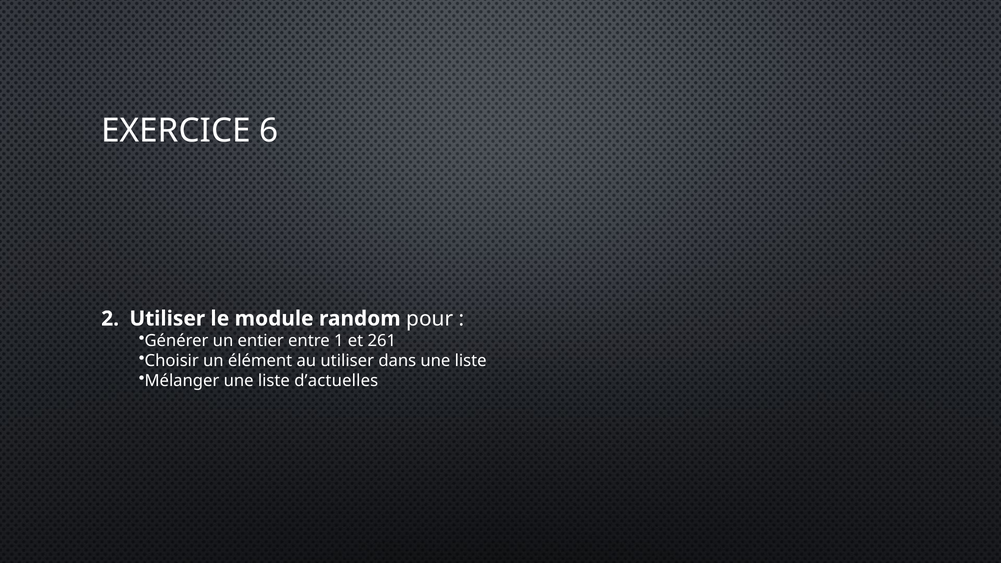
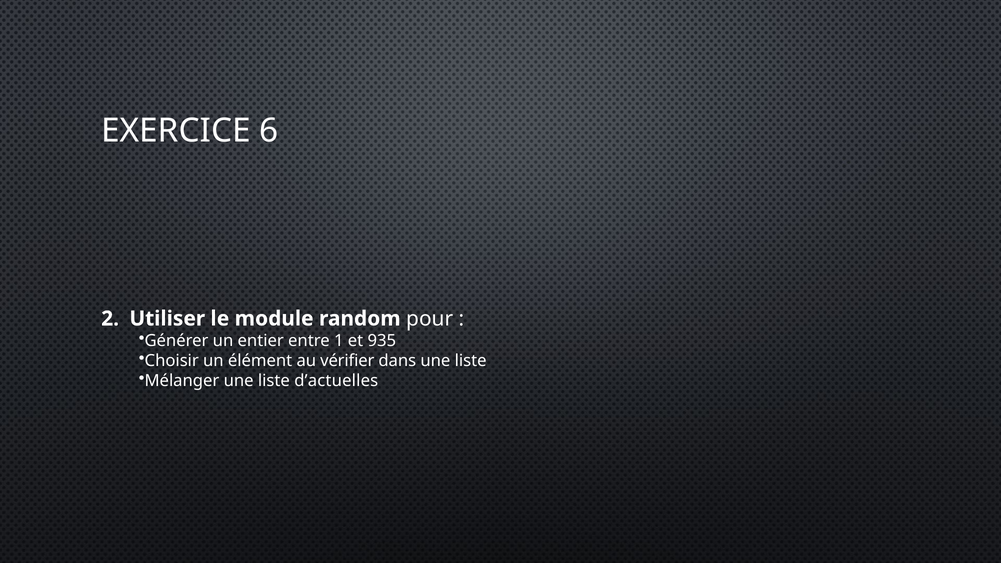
261: 261 -> 935
au utiliser: utiliser -> vérifier
